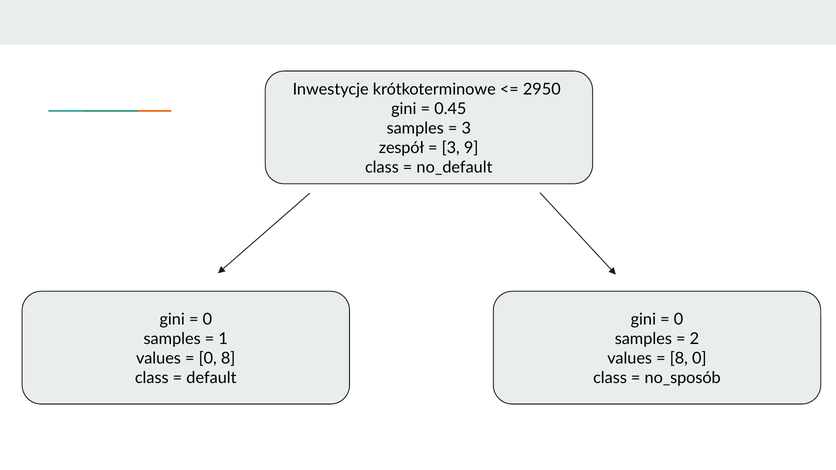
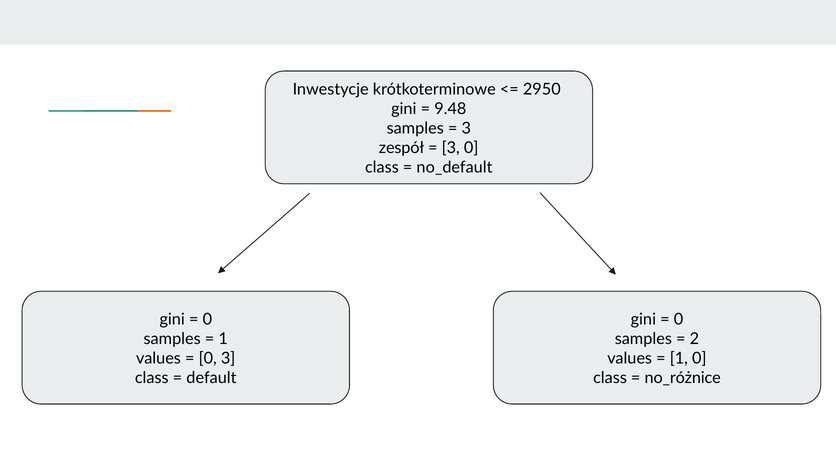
0.45: 0.45 -> 9.48
3 9: 9 -> 0
0 8: 8 -> 3
8 at (679, 359): 8 -> 1
no_sposób: no_sposób -> no_różnice
